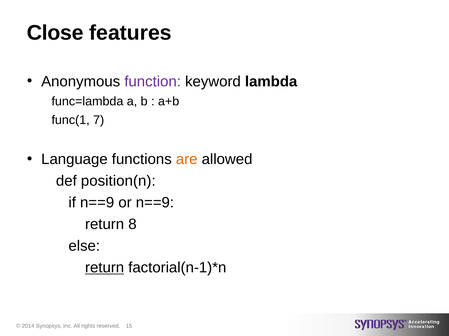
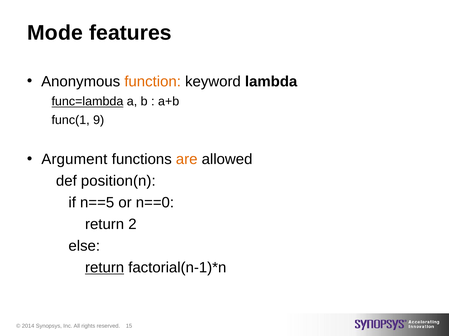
Close: Close -> Mode
function colour: purple -> orange
func=lambda underline: none -> present
7: 7 -> 9
Language: Language -> Argument
if n==9: n==9 -> n==5
or n==9: n==9 -> n==0
8: 8 -> 2
